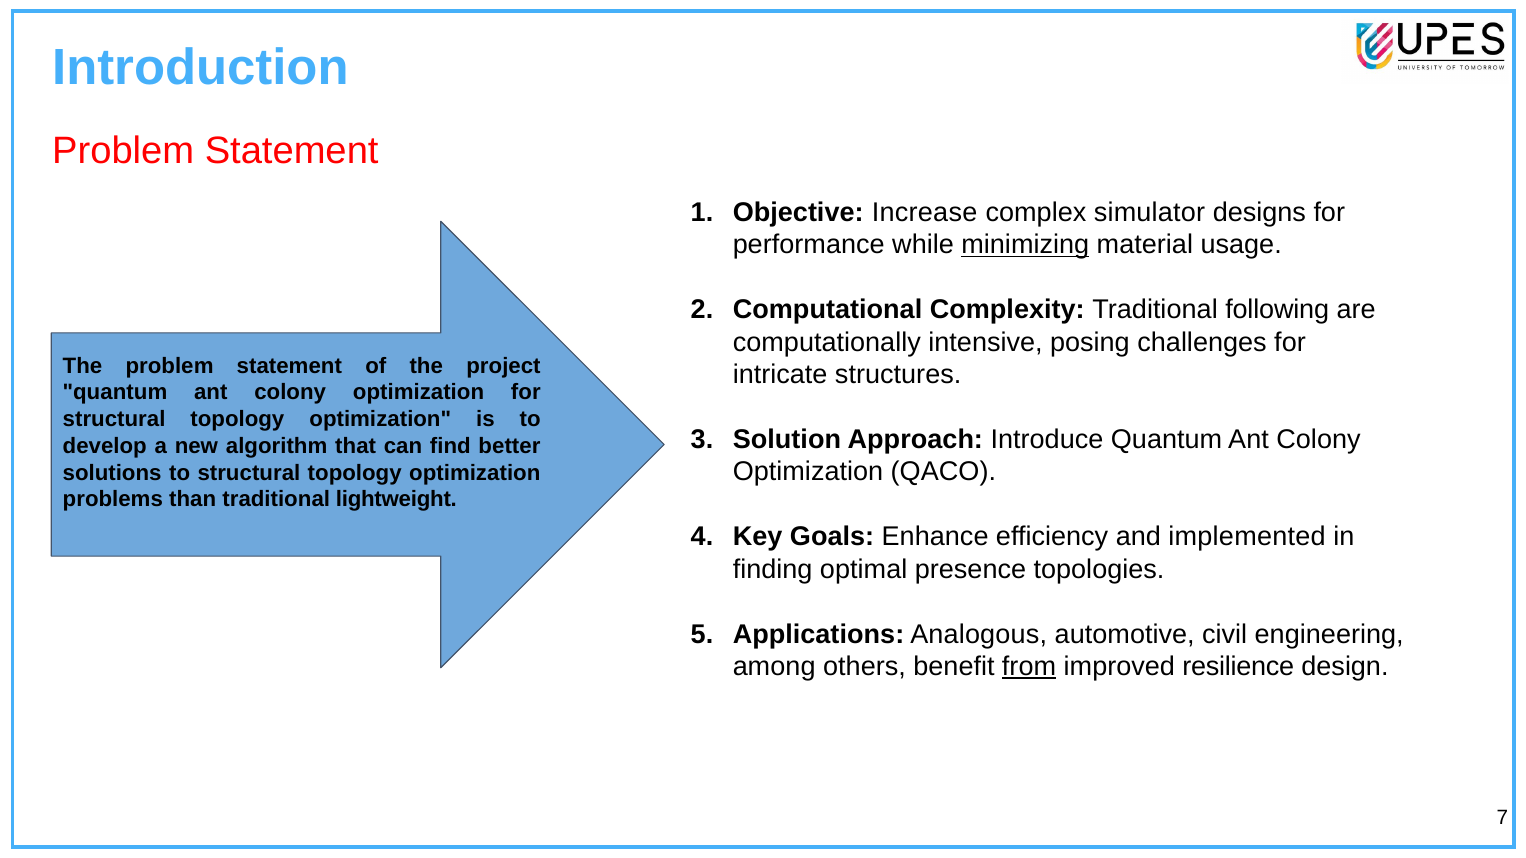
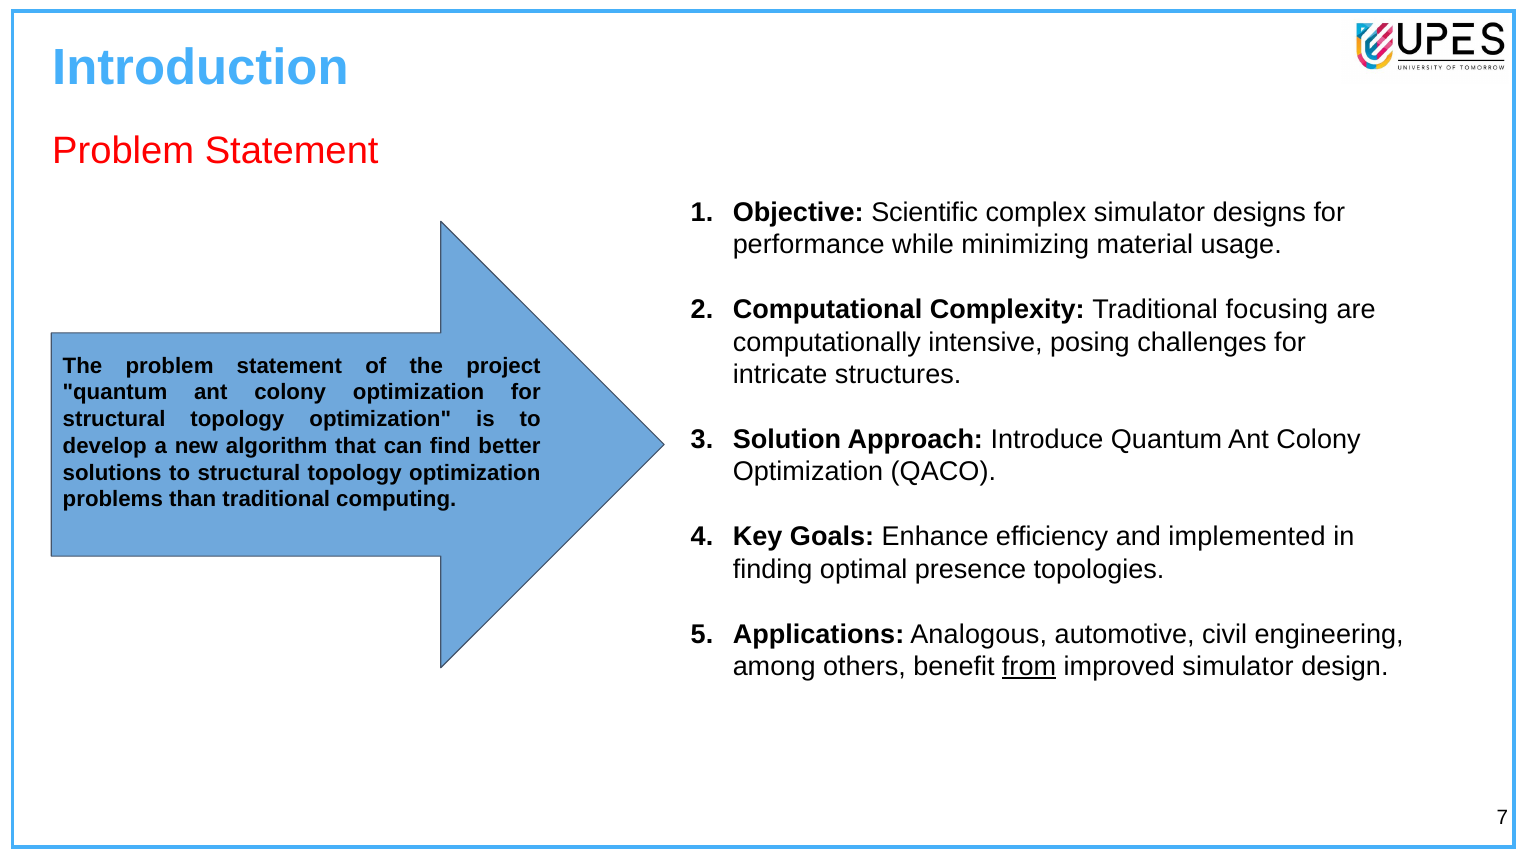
Increase: Increase -> Scientific
minimizing underline: present -> none
following: following -> focusing
lightweight: lightweight -> computing
improved resilience: resilience -> simulator
